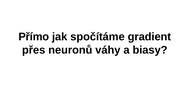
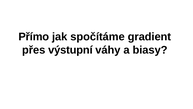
neuronů: neuronů -> výstupní
